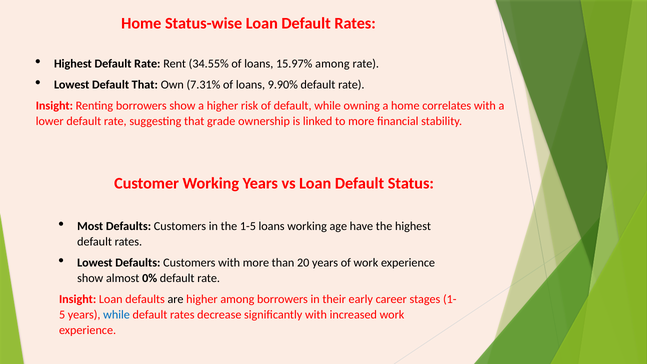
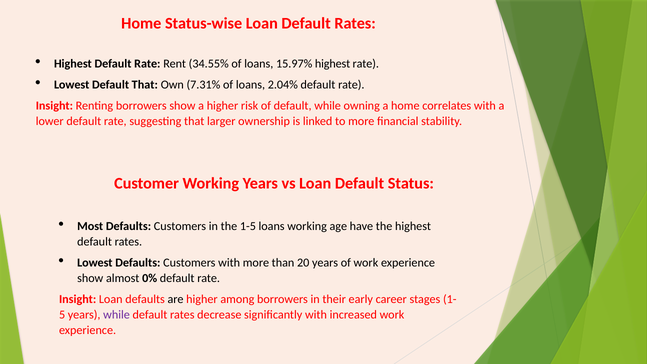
15.97% among: among -> highest
9.90%: 9.90% -> 2.04%
grade: grade -> larger
while at (117, 315) colour: blue -> purple
